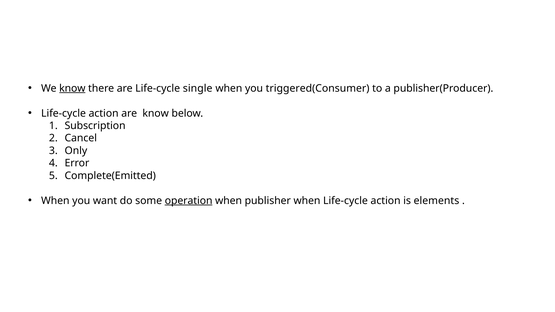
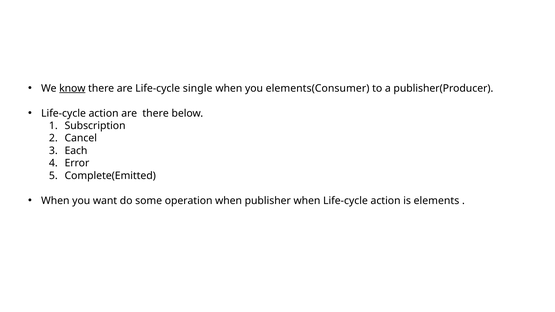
triggered(Consumer: triggered(Consumer -> elements(Consumer
are know: know -> there
Only: Only -> Each
operation underline: present -> none
